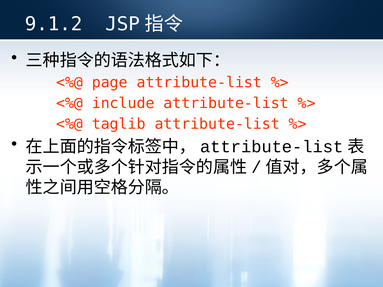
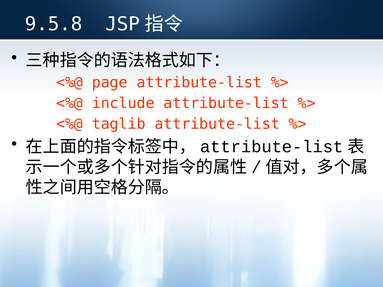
9.1.2: 9.1.2 -> 9.5.8
